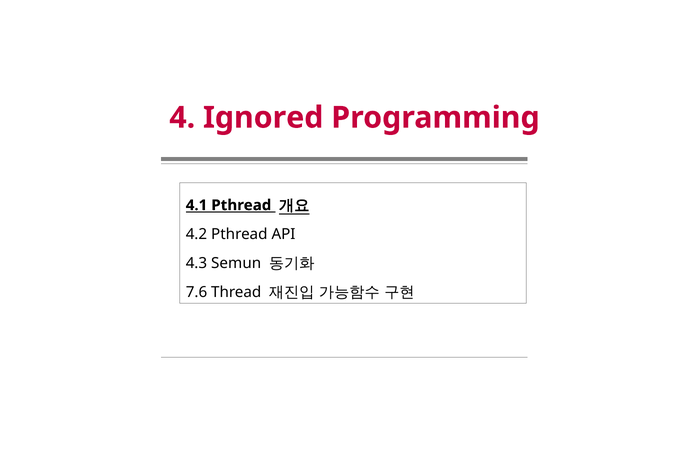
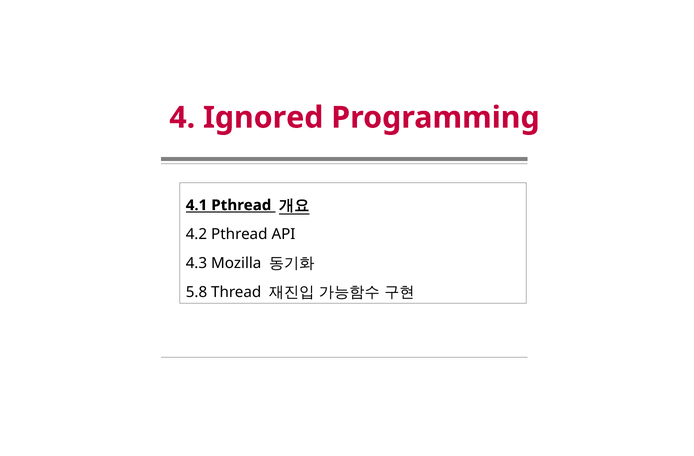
Semun: Semun -> Mozilla
7.6: 7.6 -> 5.8
